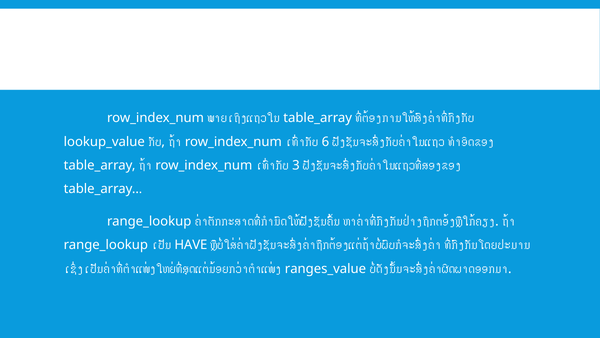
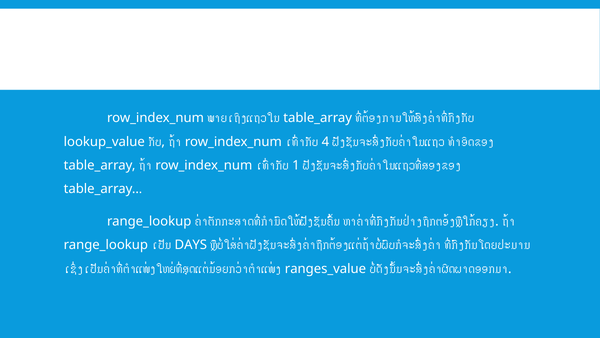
6: 6 -> 4
3: 3 -> 1
HAVE: HAVE -> DAYS
